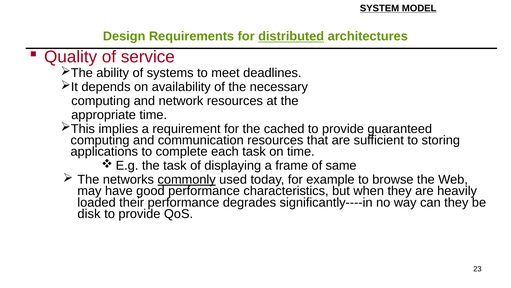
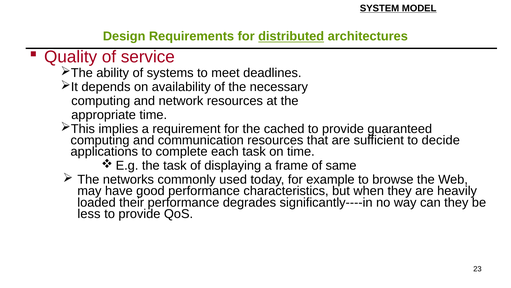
storing: storing -> decide
commonly underline: present -> none
disk: disk -> less
